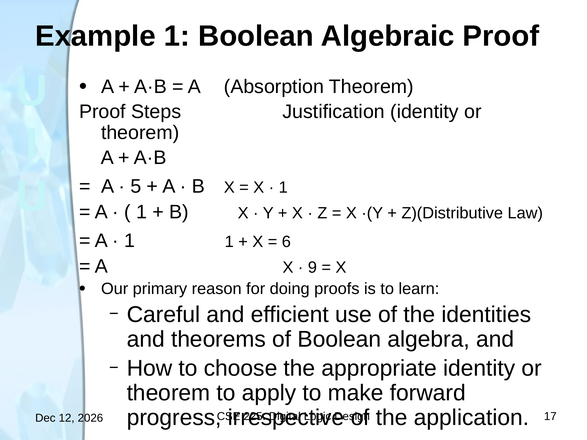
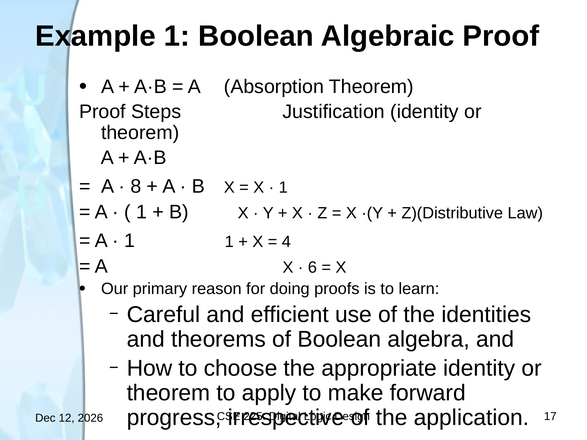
5: 5 -> 8
6: 6 -> 4
9: 9 -> 6
